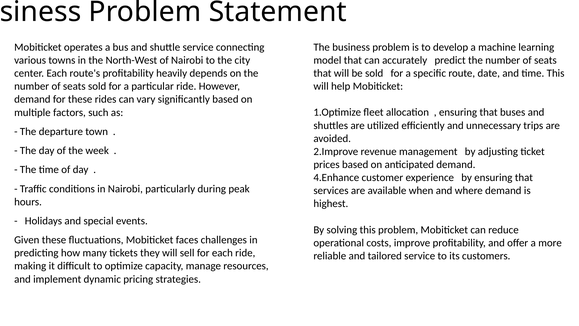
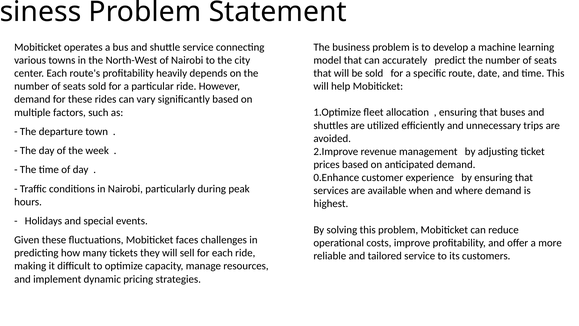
4.Enhance: 4.Enhance -> 0.Enhance
